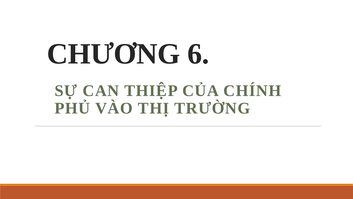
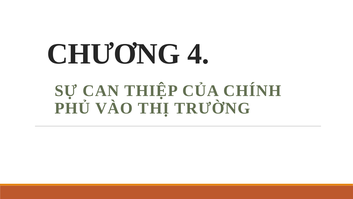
6: 6 -> 4
